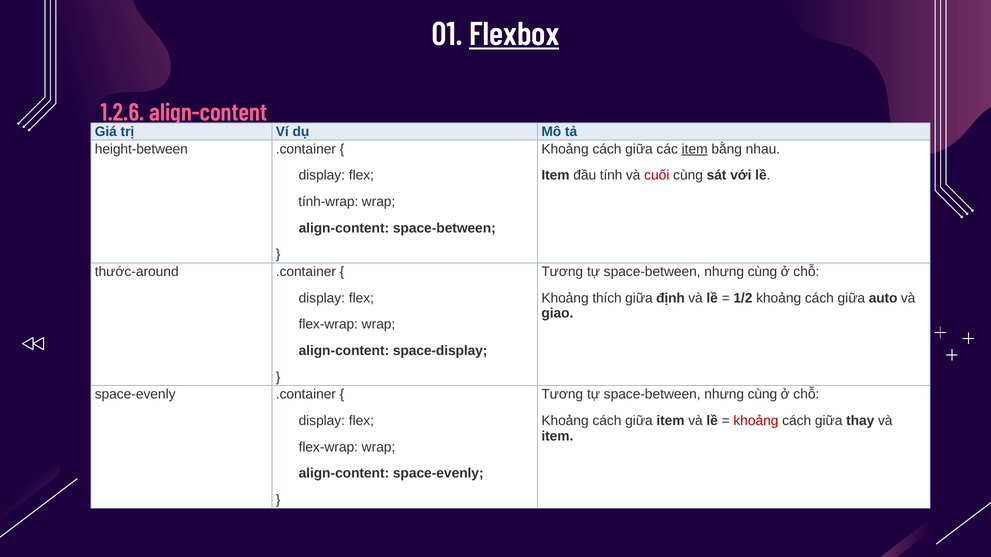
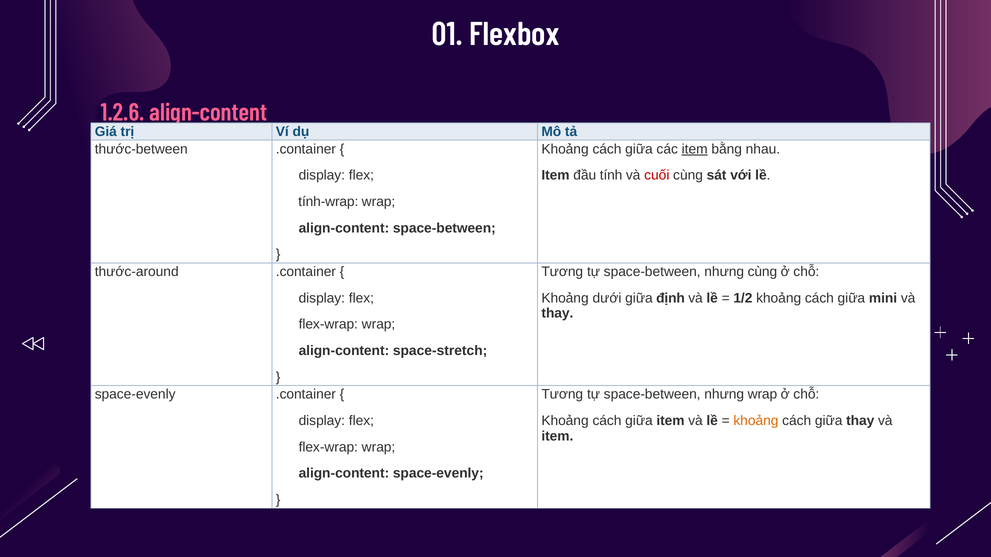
Flexbox underline: present -> none
height-between: height-between -> thước-between
thích: thích -> dưới
auto: auto -> mini
giao at (557, 314): giao -> thay
space-display: space-display -> space-stretch
cùng at (762, 395): cùng -> wrap
khoảng at (756, 421) colour: red -> orange
